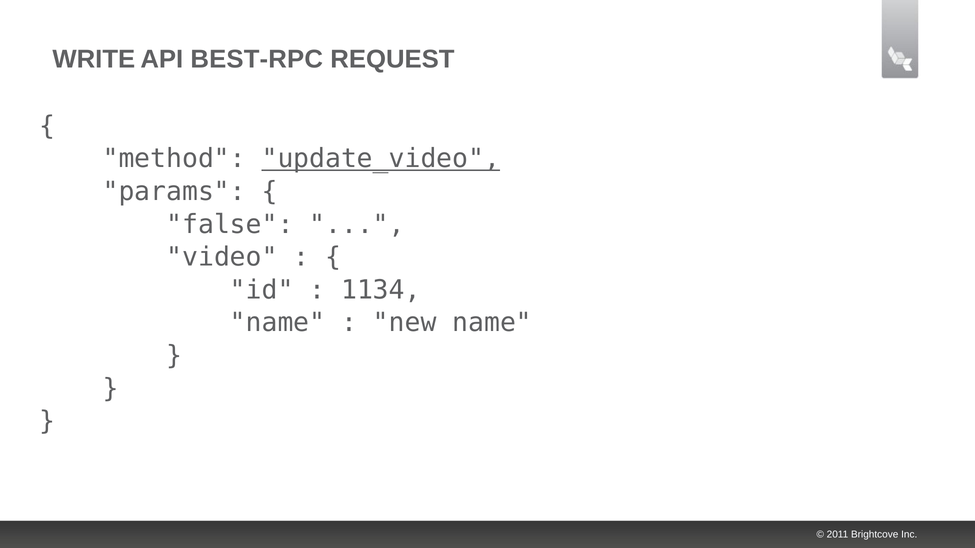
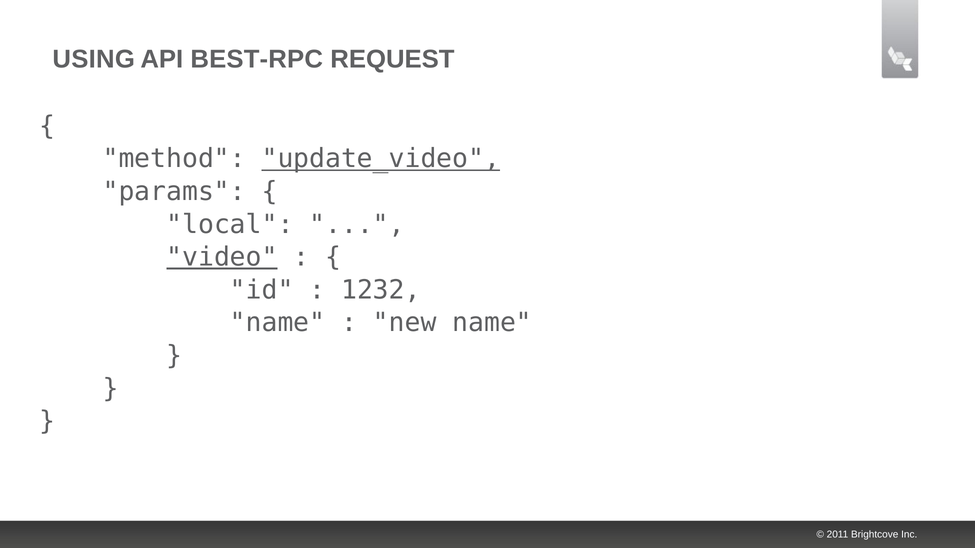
WRITE: WRITE -> USING
false: false -> local
video underline: none -> present
1134: 1134 -> 1232
